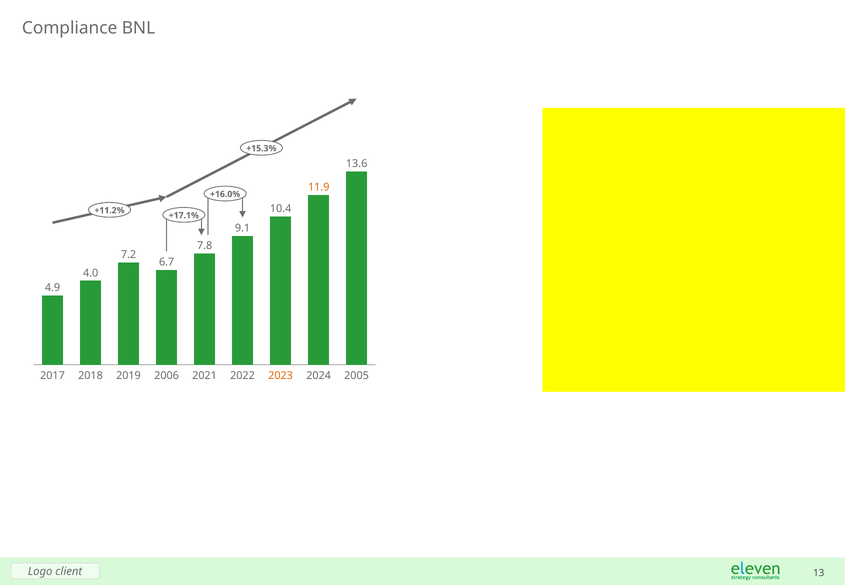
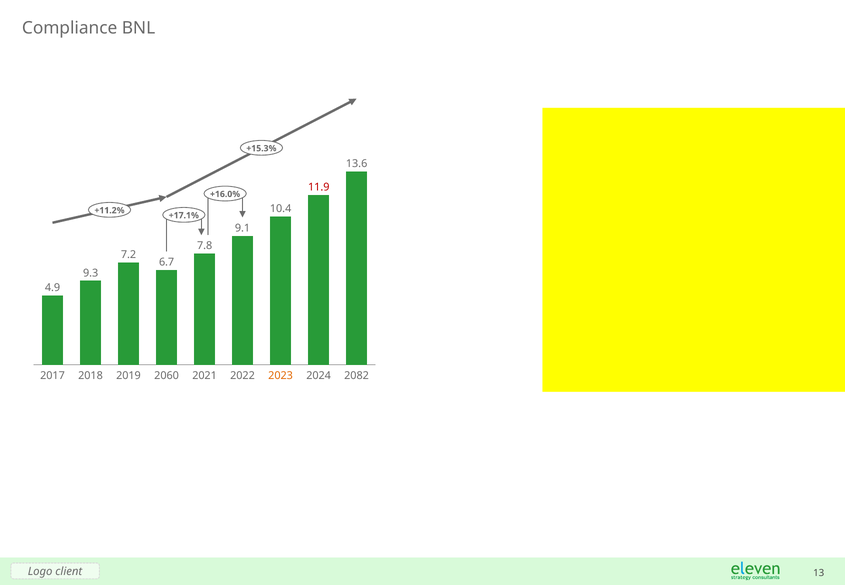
11.9 colour: orange -> red
4.0: 4.0 -> 9.3
2006: 2006 -> 2060
2005: 2005 -> 2082
